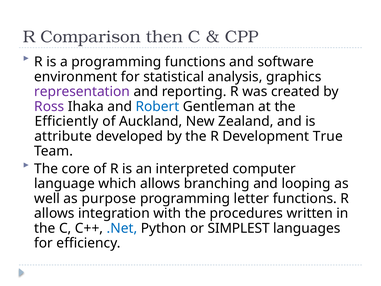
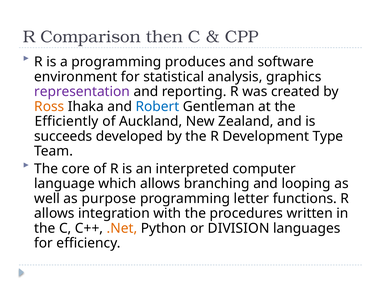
programming functions: functions -> produces
Ross colour: purple -> orange
attribute: attribute -> succeeds
True: True -> Type
.Net colour: blue -> orange
SIMPLEST: SIMPLEST -> DIVISION
